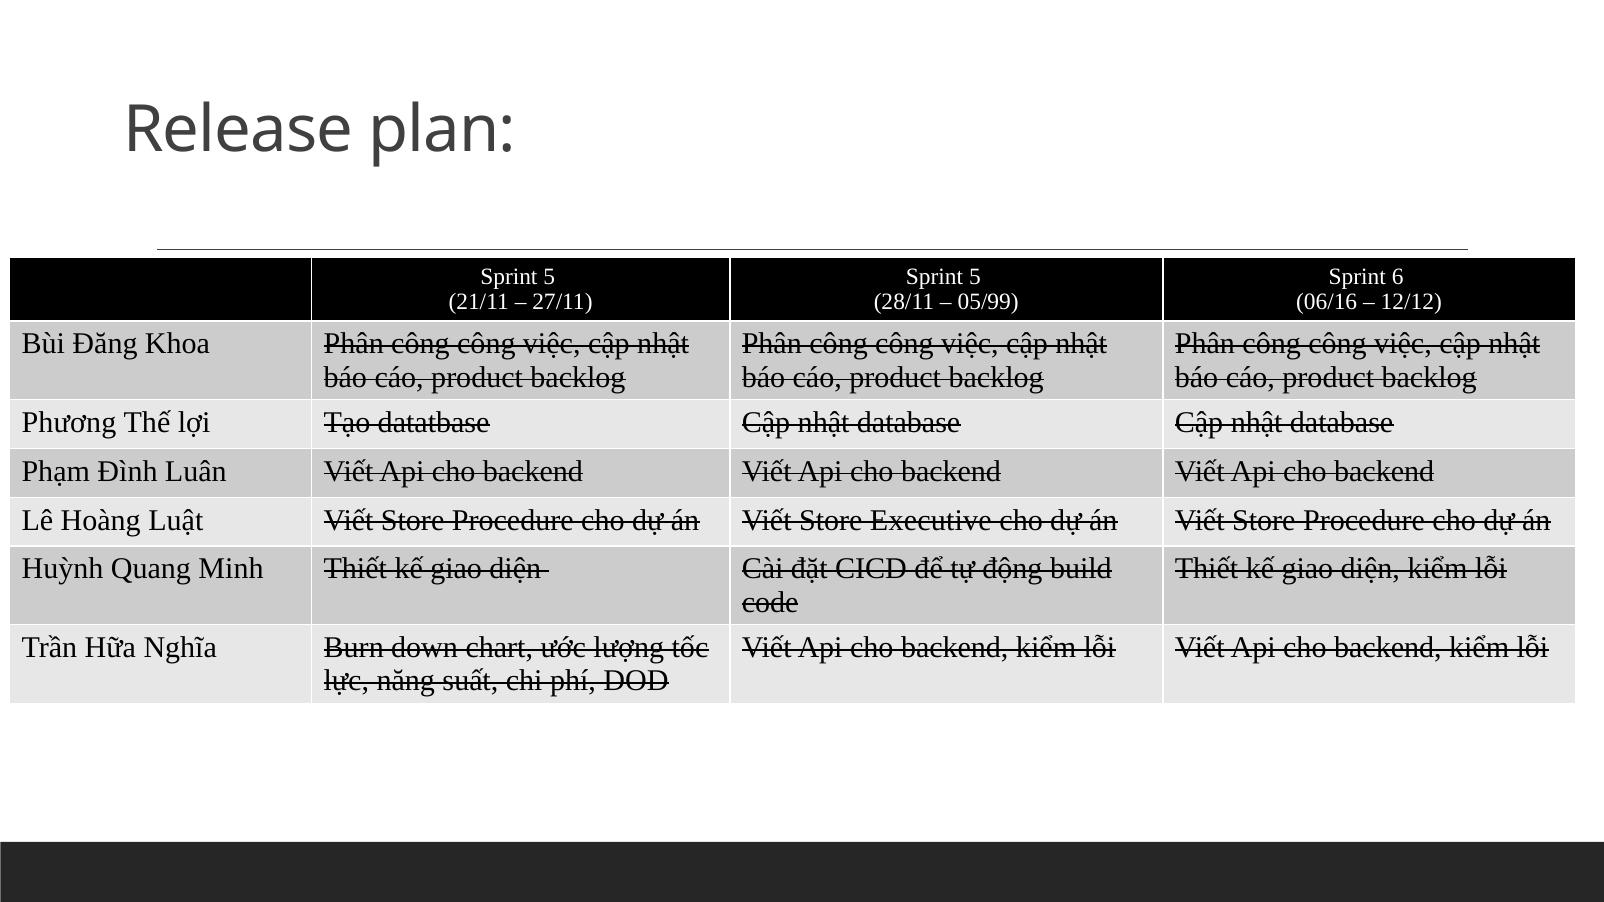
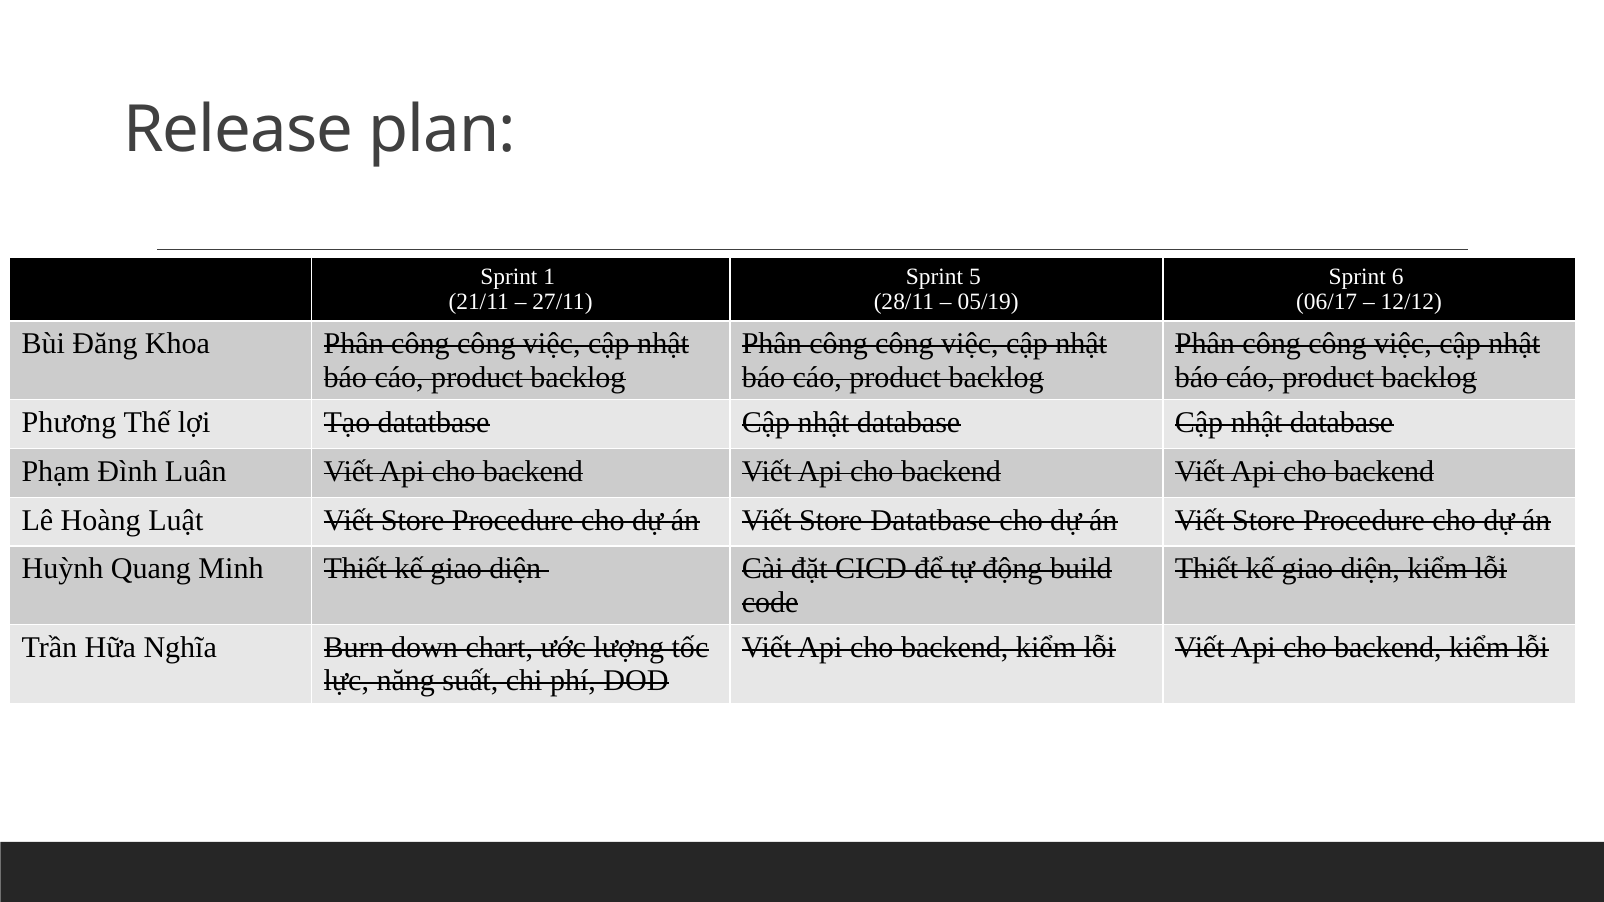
5 at (549, 276): 5 -> 1
05/99: 05/99 -> 05/19
06/16: 06/16 -> 06/17
Store Executive: Executive -> Datatbase
